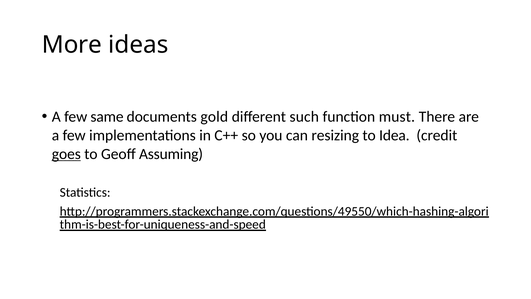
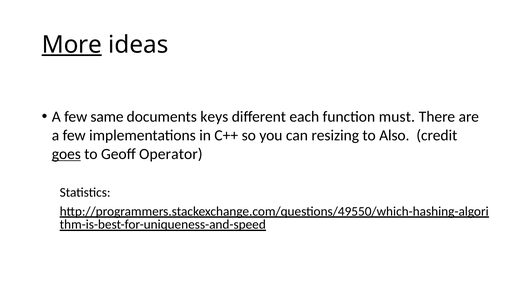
More underline: none -> present
gold: gold -> keys
such: such -> each
Idea: Idea -> Also
Assuming: Assuming -> Operator
